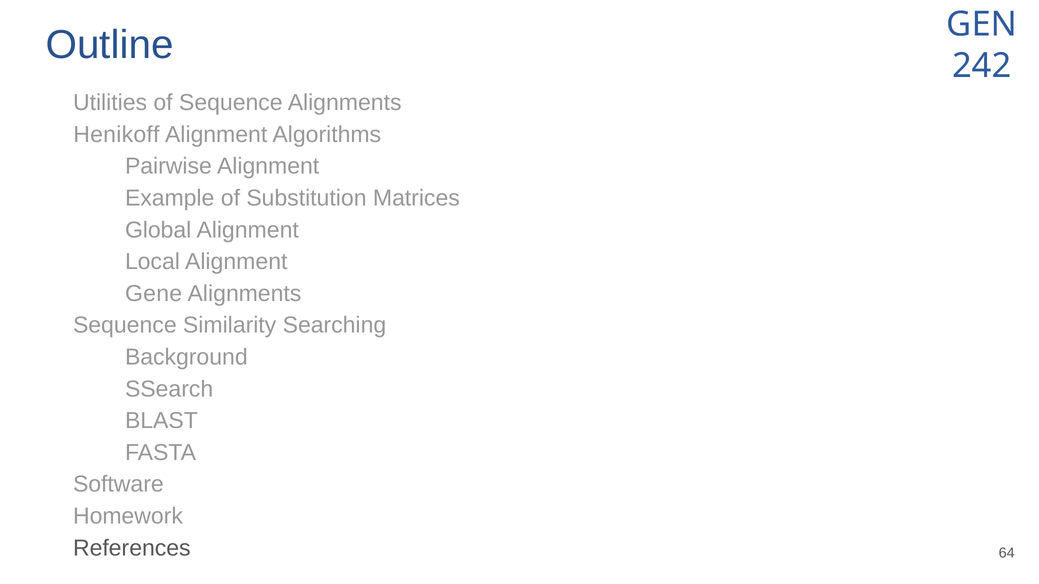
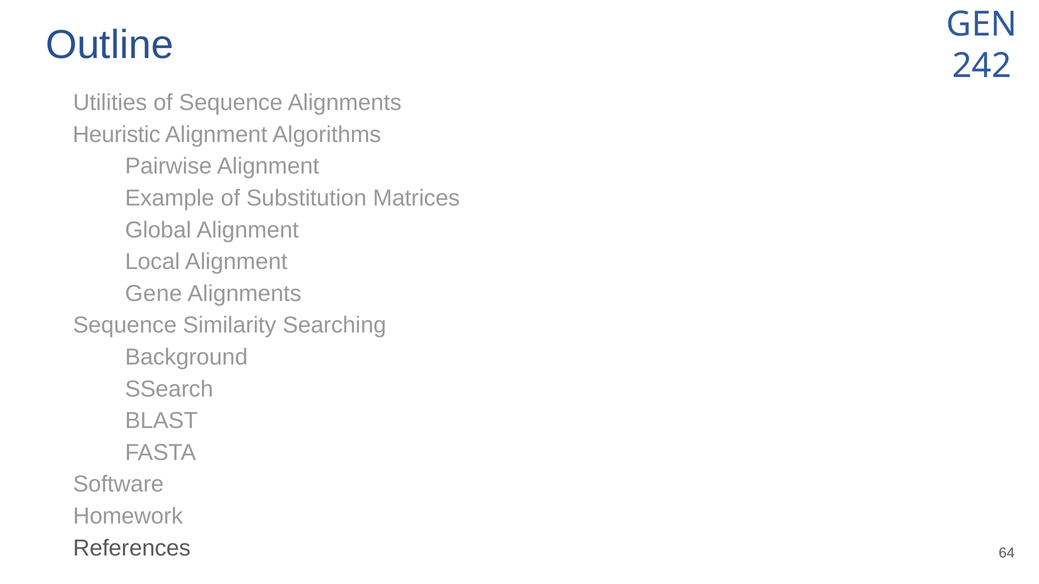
Henikoff: Henikoff -> Heuristic
